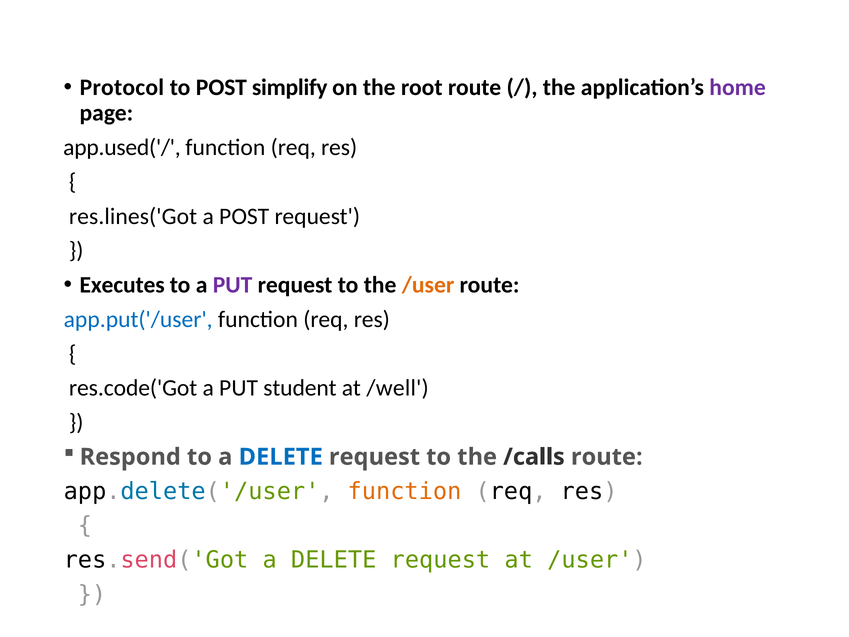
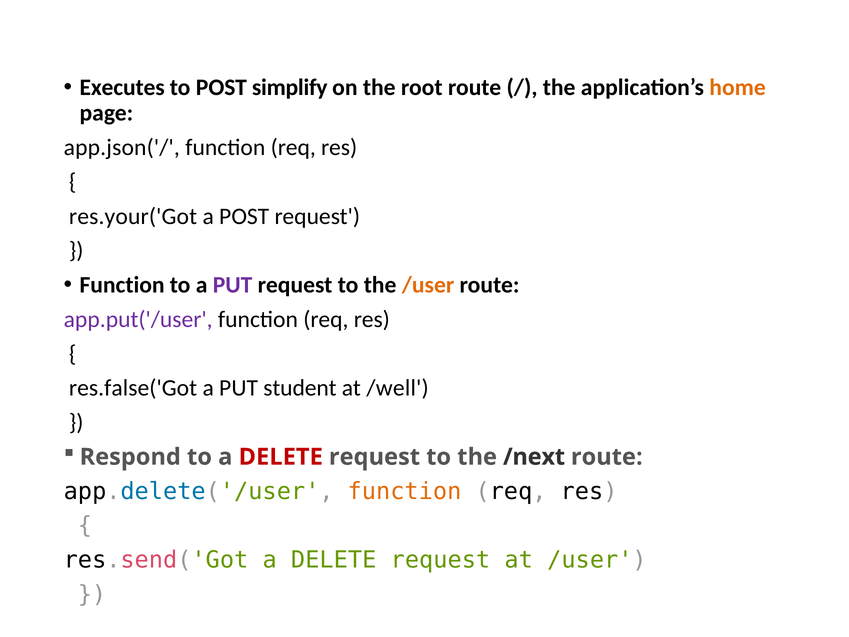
Protocol: Protocol -> Executes
home colour: purple -> orange
app.used('/: app.used('/ -> app.json('/
res.lines('Got: res.lines('Got -> res.your('Got
Executes at (122, 285): Executes -> Function
app.put('/user colour: blue -> purple
res.code('Got: res.code('Got -> res.false('Got
DELETE at (281, 457) colour: blue -> red
/calls: /calls -> /next
